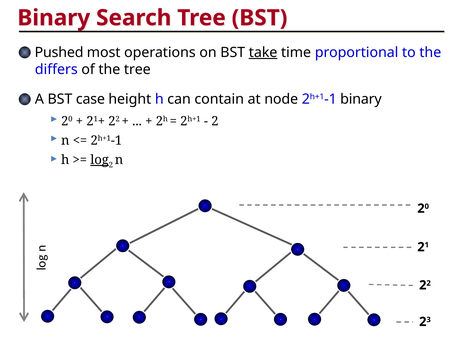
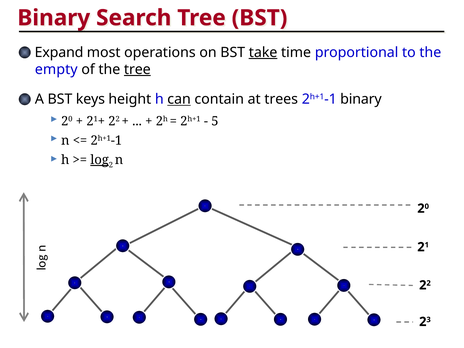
Pushed: Pushed -> Expand
differs: differs -> empty
tree at (137, 69) underline: none -> present
case: case -> keys
can underline: none -> present
node: node -> trees
2 at (215, 121): 2 -> 5
